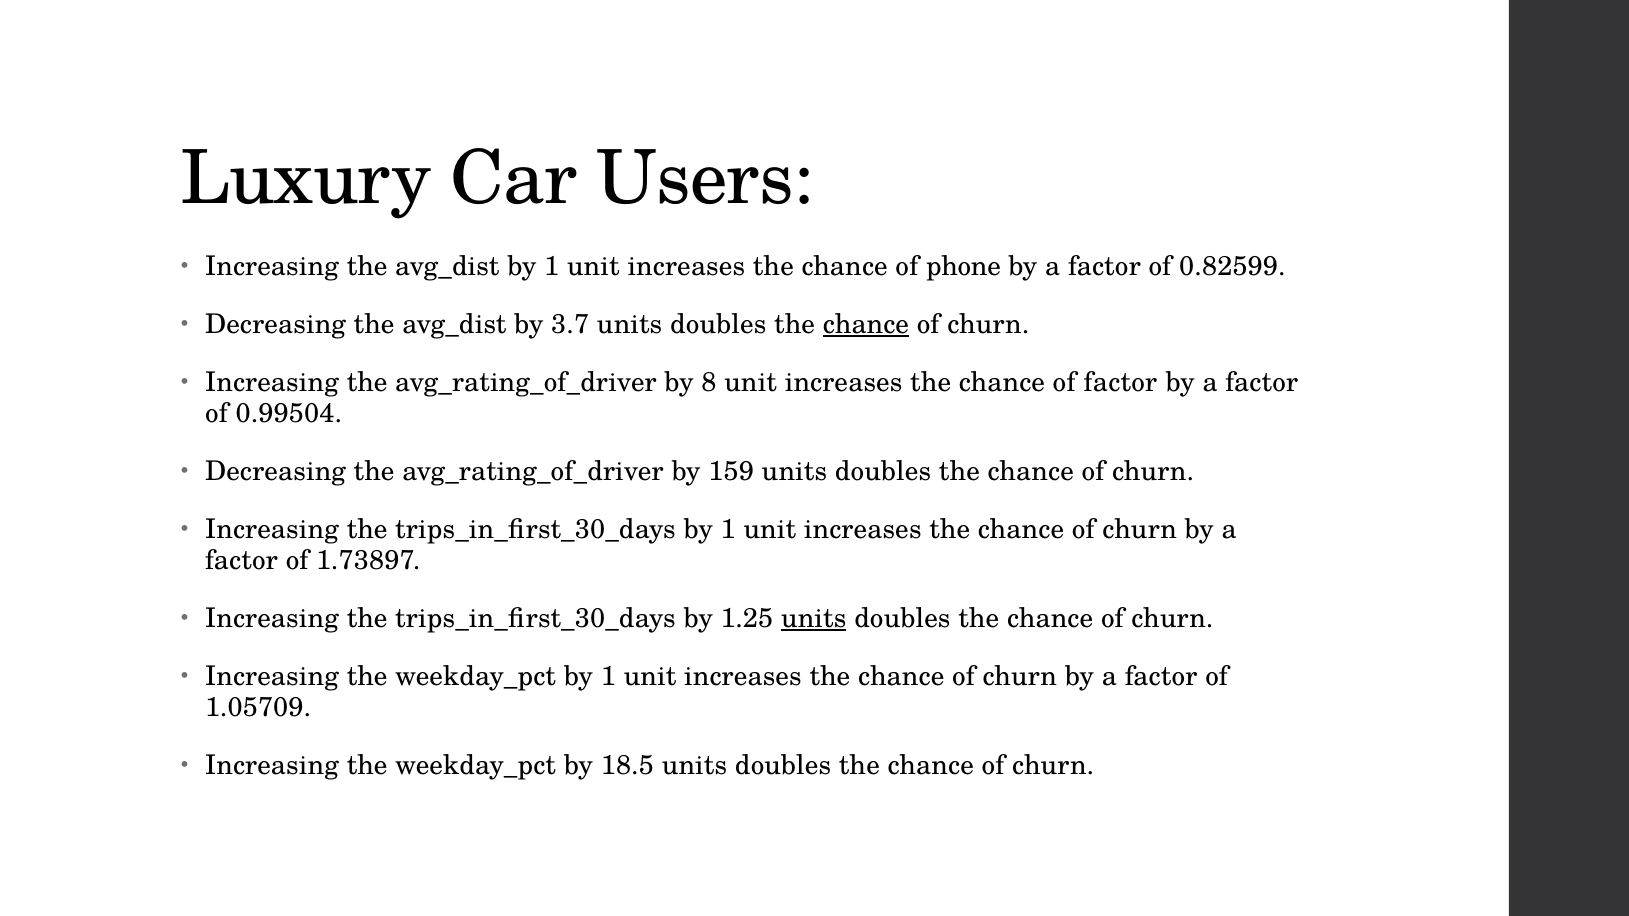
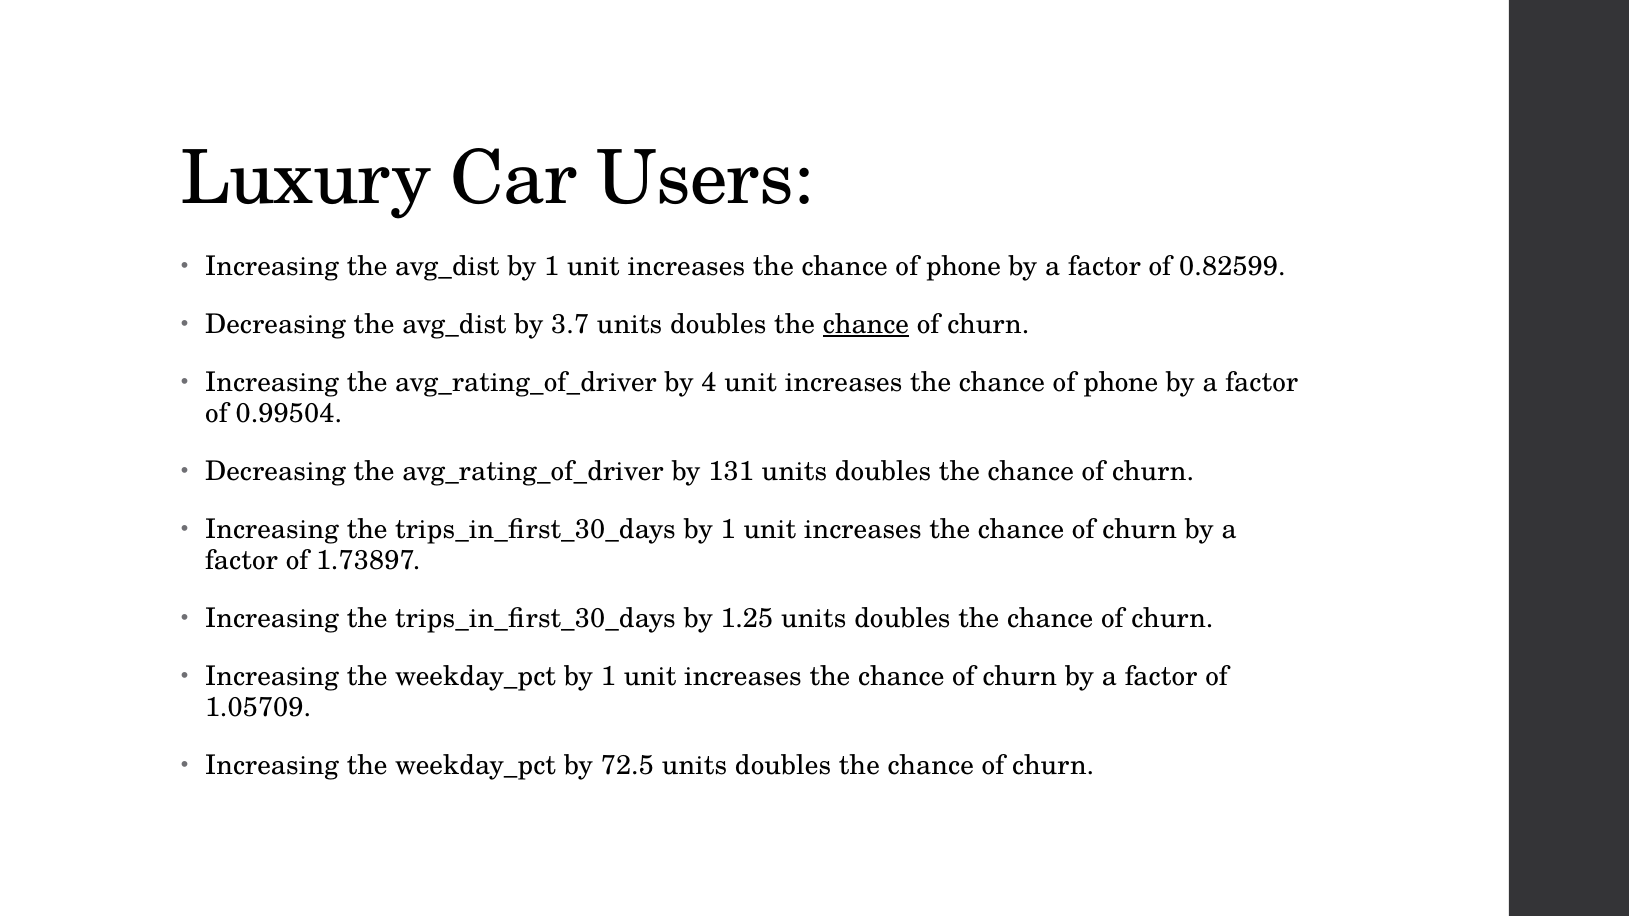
8: 8 -> 4
factor at (1120, 382): factor -> phone
159: 159 -> 131
units at (814, 619) underline: present -> none
18.5: 18.5 -> 72.5
